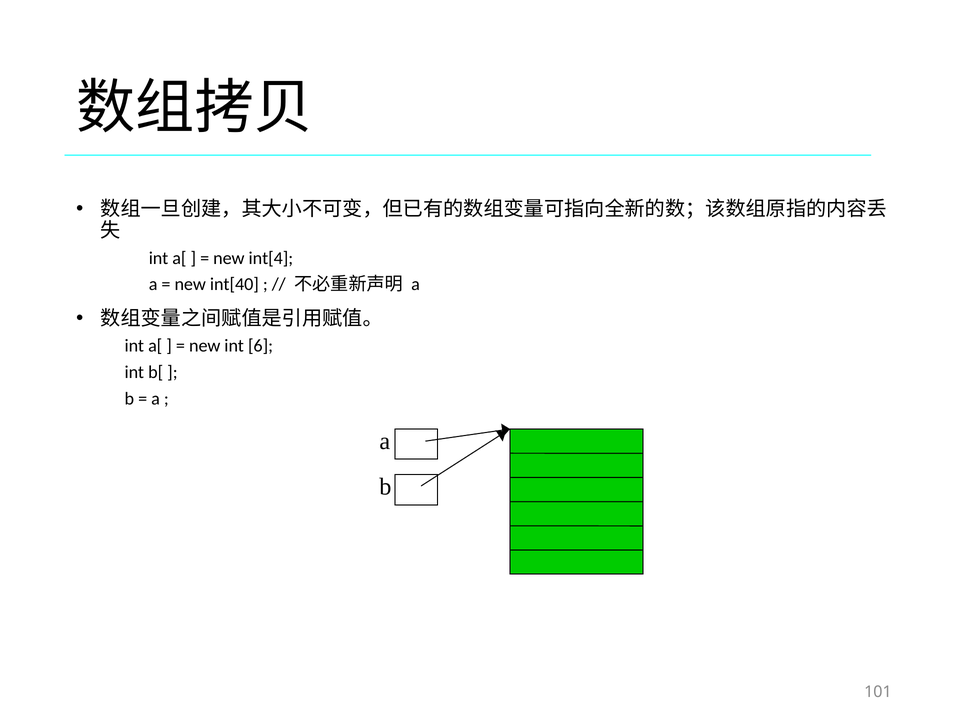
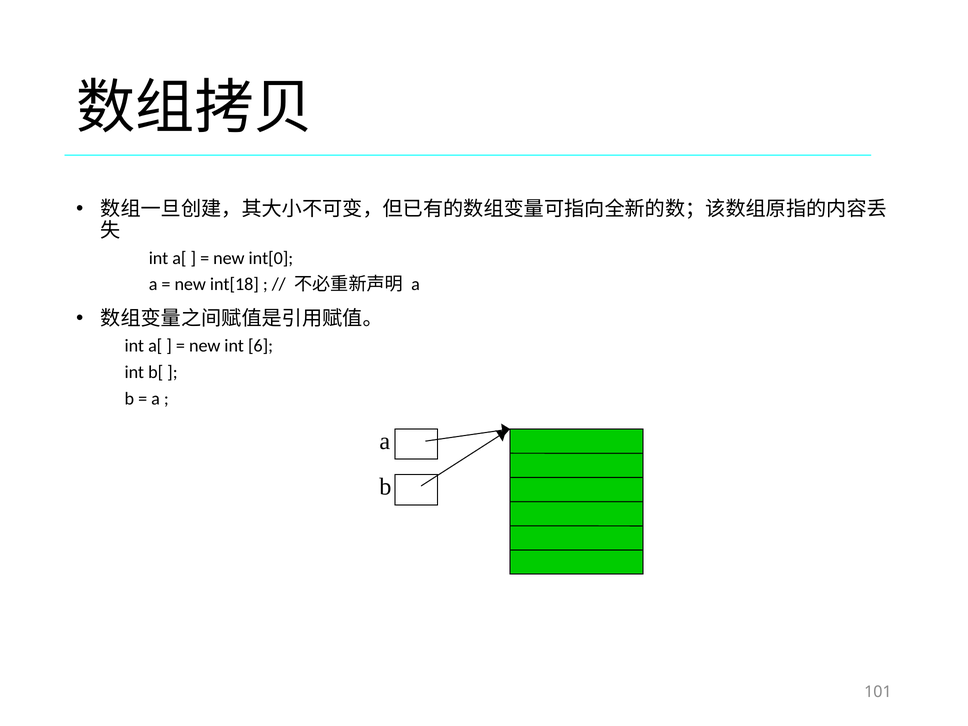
int[4: int[4 -> int[0
int[40: int[40 -> int[18
